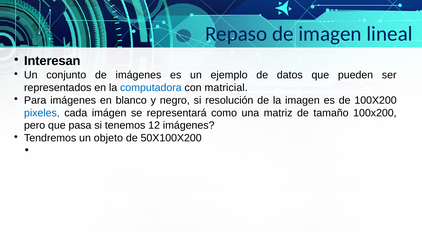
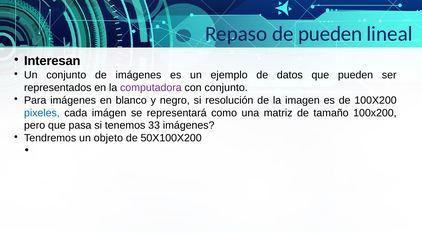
de imagen: imagen -> pueden
computadora colour: blue -> purple
con matricial: matricial -> conjunto
12: 12 -> 33
